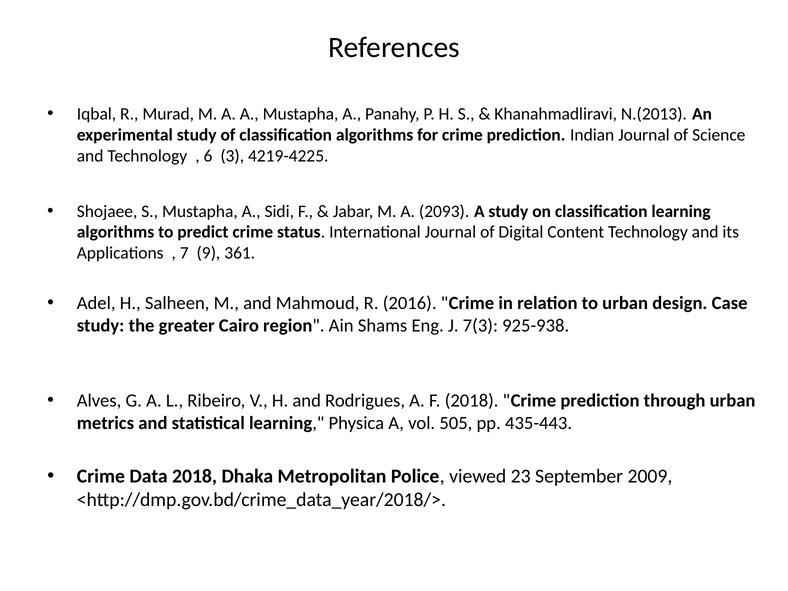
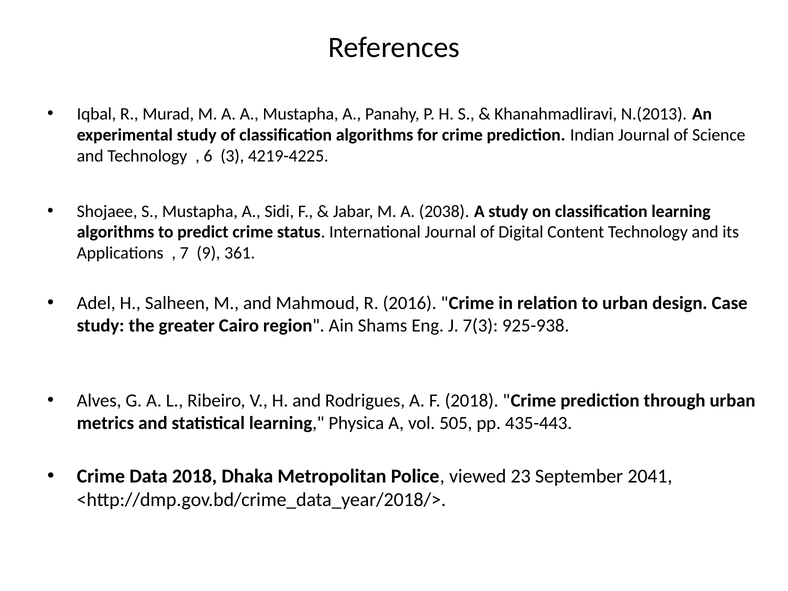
2093: 2093 -> 2038
2009: 2009 -> 2041
